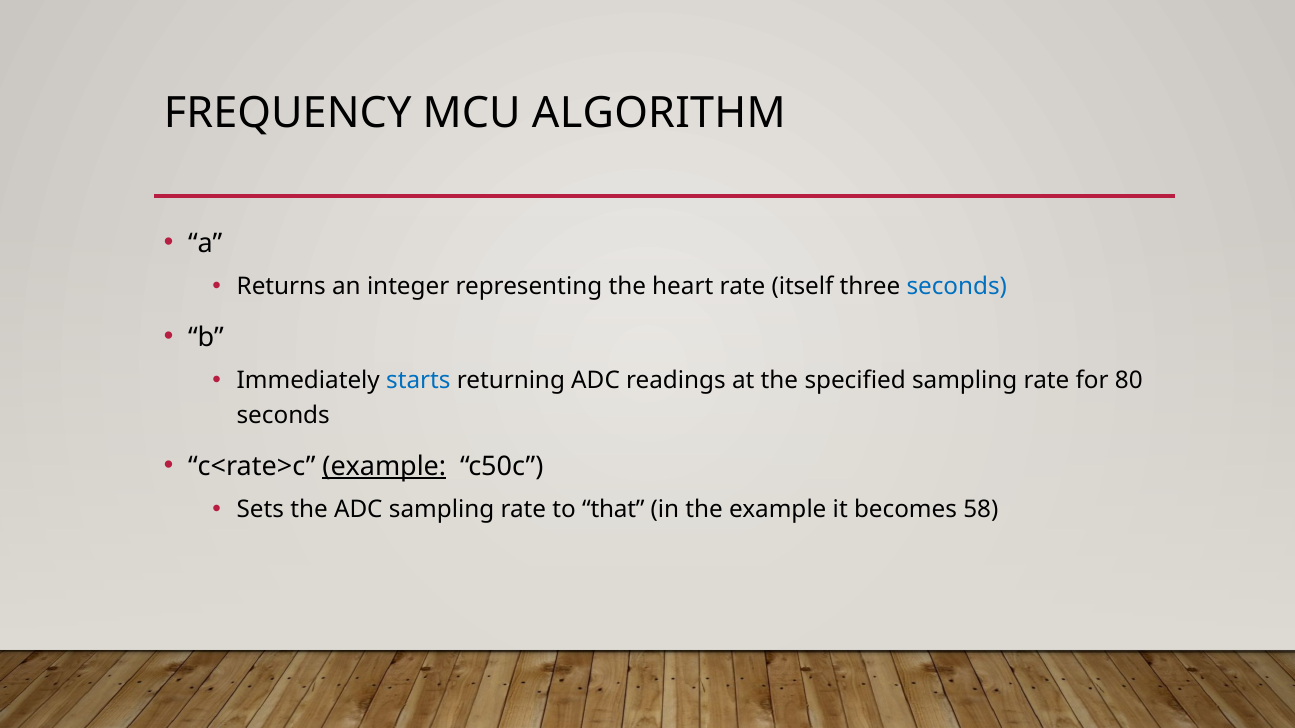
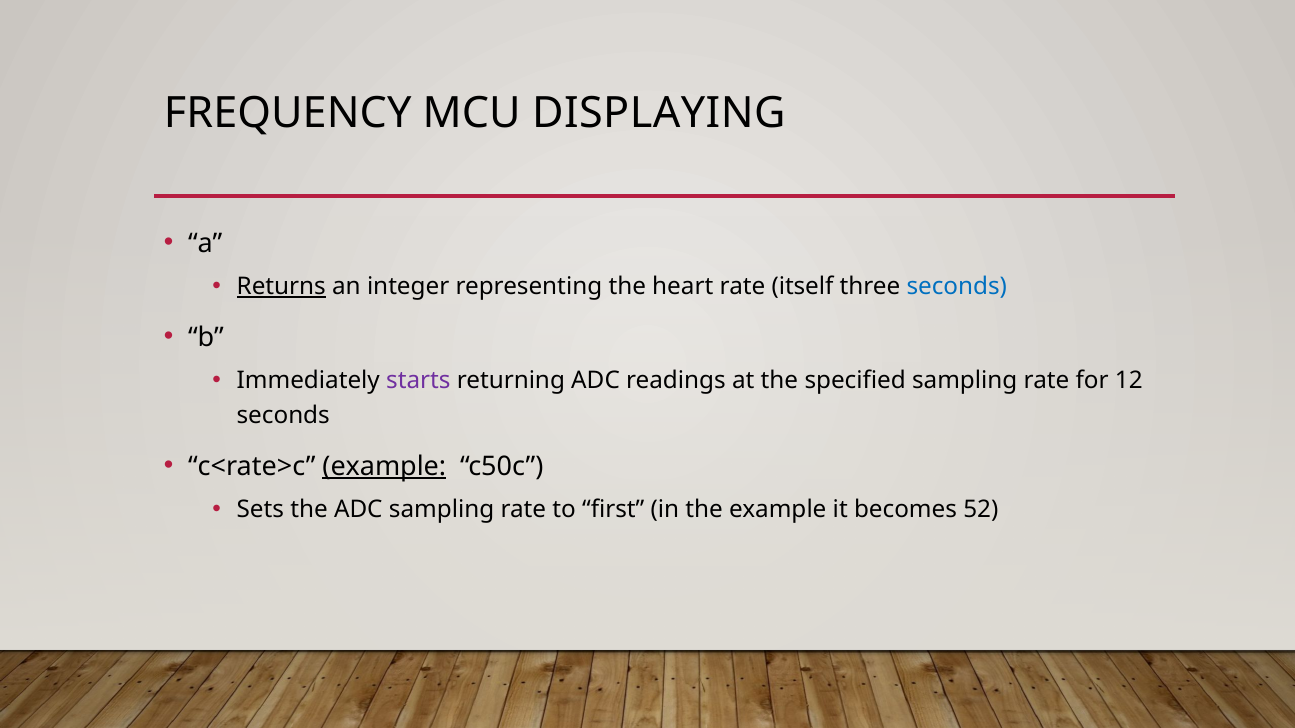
ALGORITHM: ALGORITHM -> DISPLAYING
Returns underline: none -> present
starts colour: blue -> purple
80: 80 -> 12
that: that -> first
58: 58 -> 52
